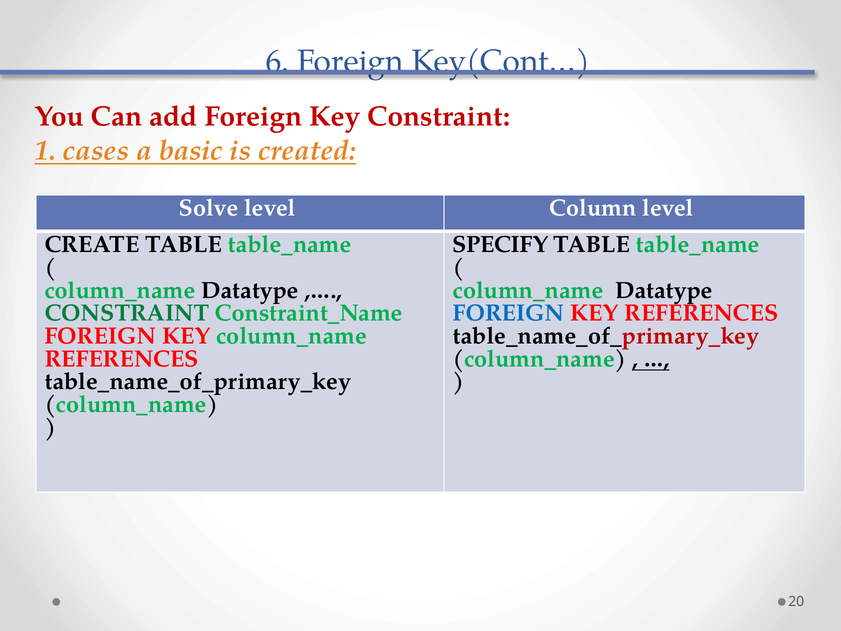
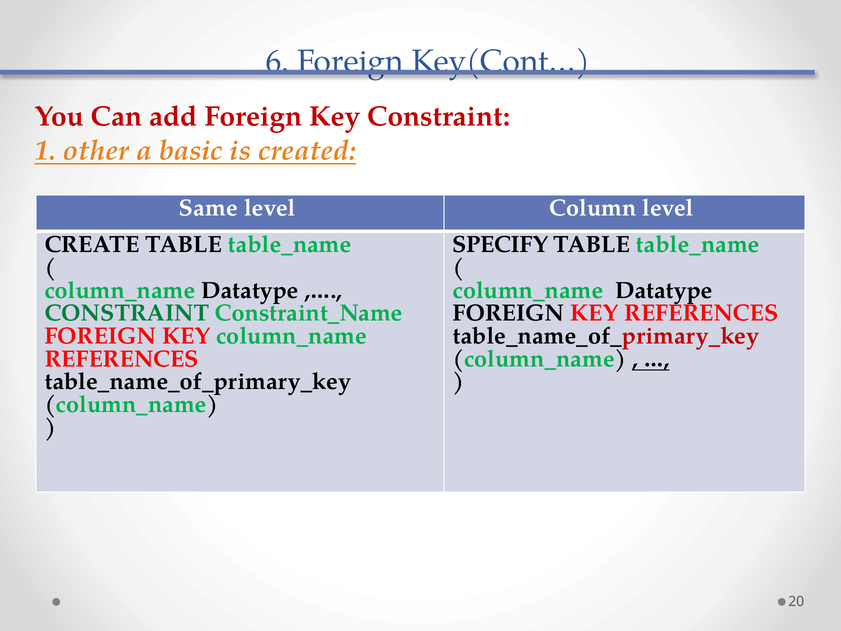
cases: cases -> other
Solve: Solve -> Same
FOREIGN at (508, 313) colour: blue -> black
